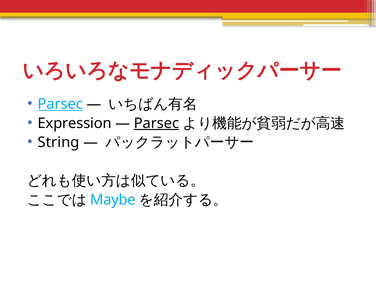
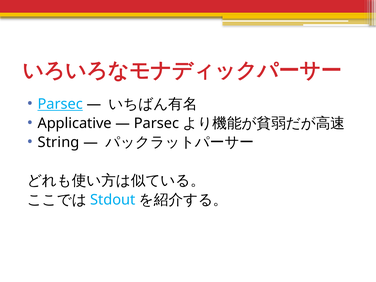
Expression: Expression -> Applicative
Parsec at (156, 123) underline: present -> none
Maybe: Maybe -> Stdout
